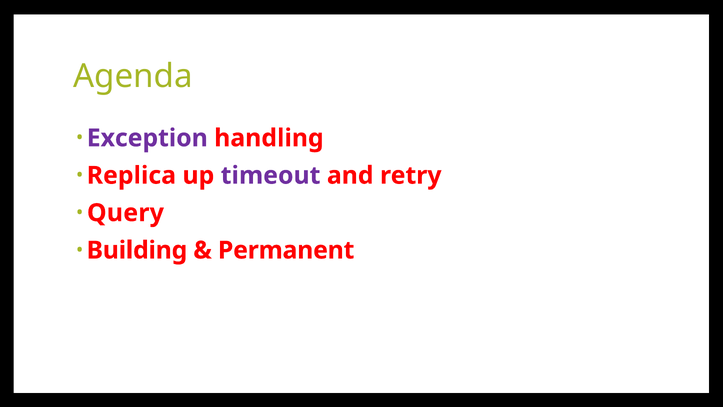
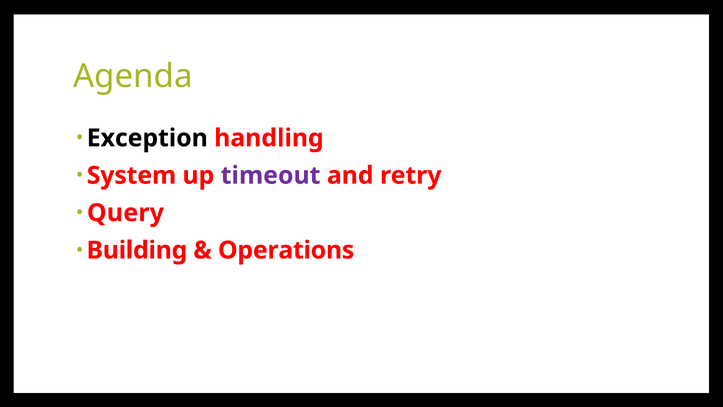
Exception colour: purple -> black
Replica: Replica -> System
Permanent: Permanent -> Operations
